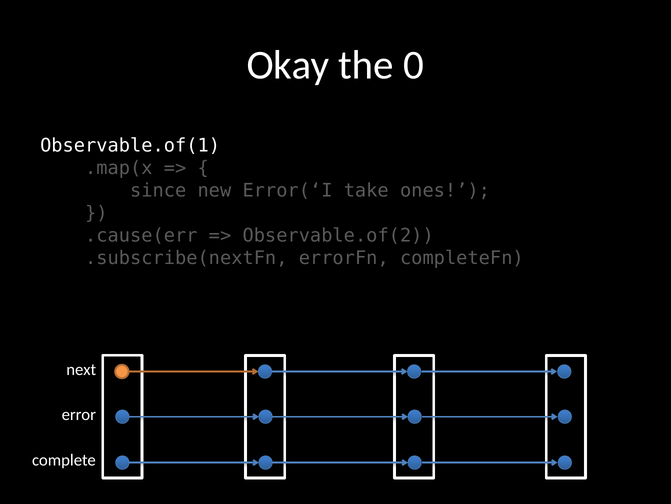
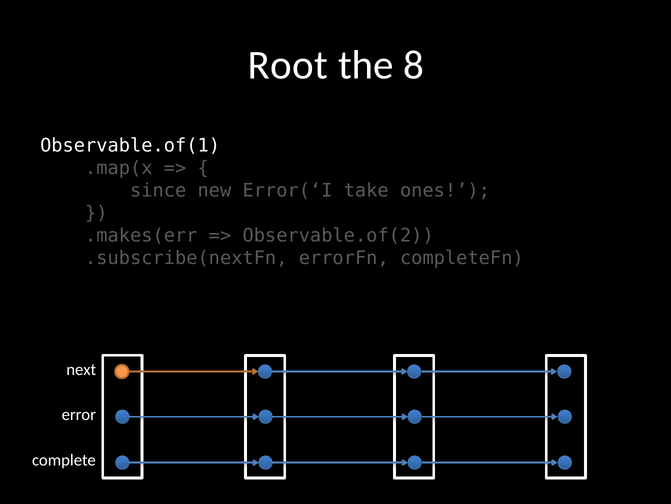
Okay: Okay -> Root
0: 0 -> 8
.cause(err: .cause(err -> .makes(err
